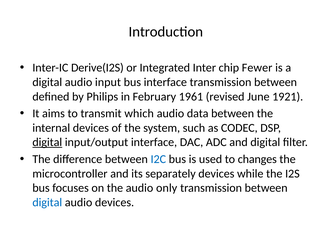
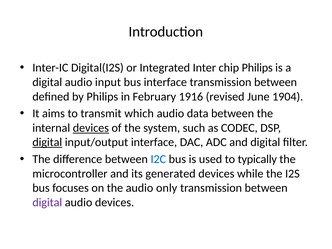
Derive(I2S: Derive(I2S -> Digital(I2S
chip Fewer: Fewer -> Philips
1961: 1961 -> 1916
1921: 1921 -> 1904
devices at (91, 128) underline: none -> present
changes: changes -> typically
separately: separately -> generated
digital at (47, 202) colour: blue -> purple
